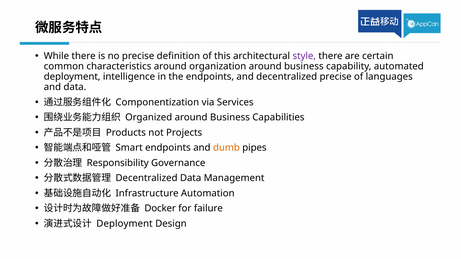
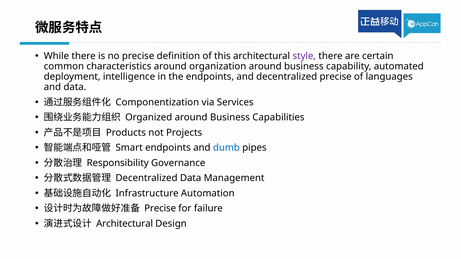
dumb colour: orange -> blue
Docker at (160, 209): Docker -> Precise
Deployment at (125, 224): Deployment -> Architectural
